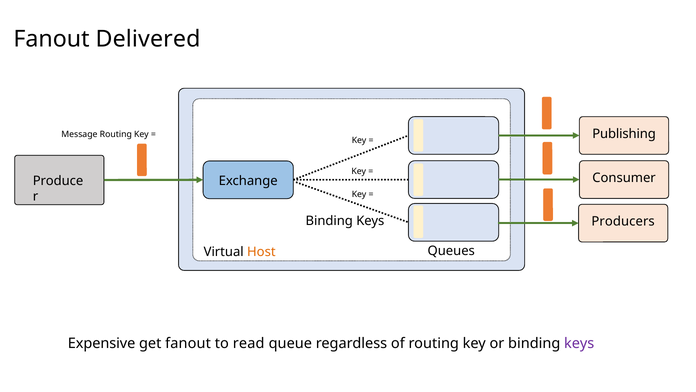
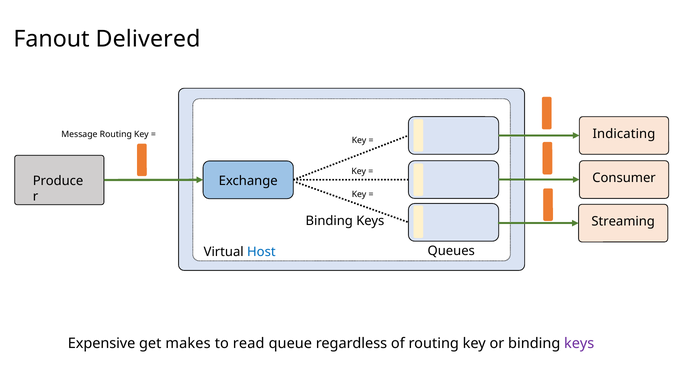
Publishing: Publishing -> Indicating
Producers: Producers -> Streaming
Host colour: orange -> blue
get fanout: fanout -> makes
